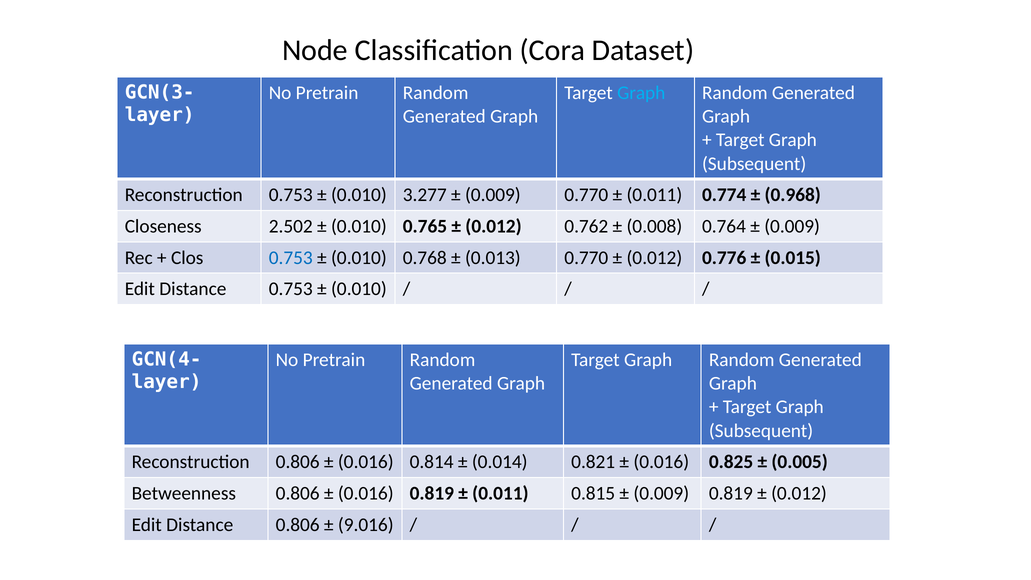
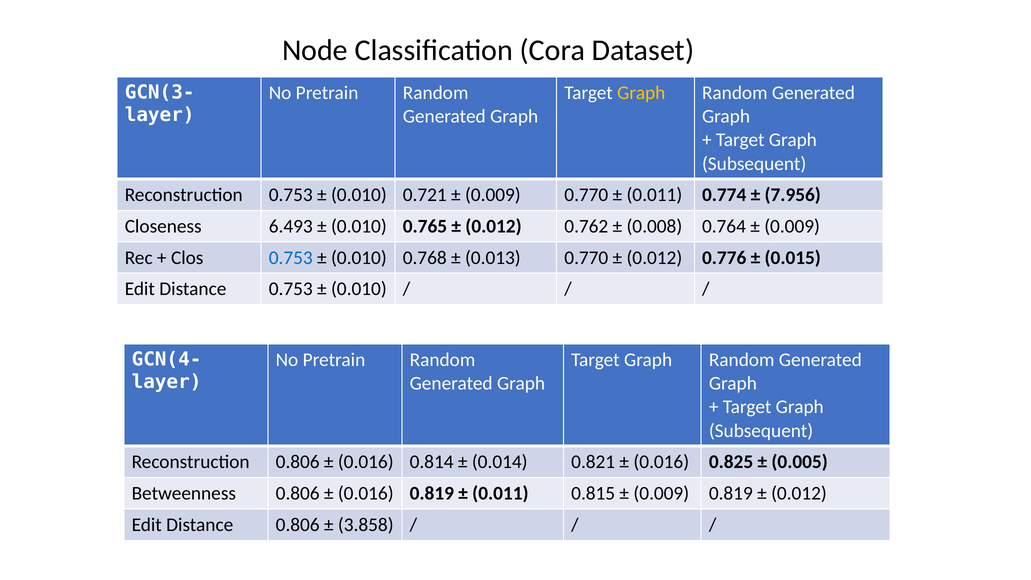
Graph at (641, 93) colour: light blue -> yellow
3.277: 3.277 -> 0.721
0.968: 0.968 -> 7.956
2.502: 2.502 -> 6.493
9.016: 9.016 -> 3.858
